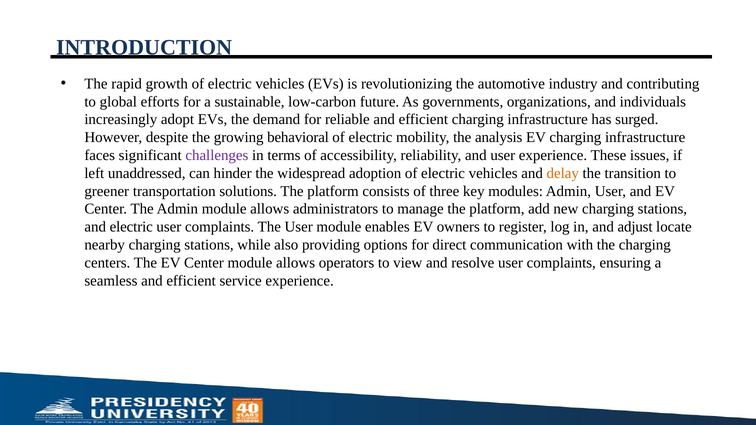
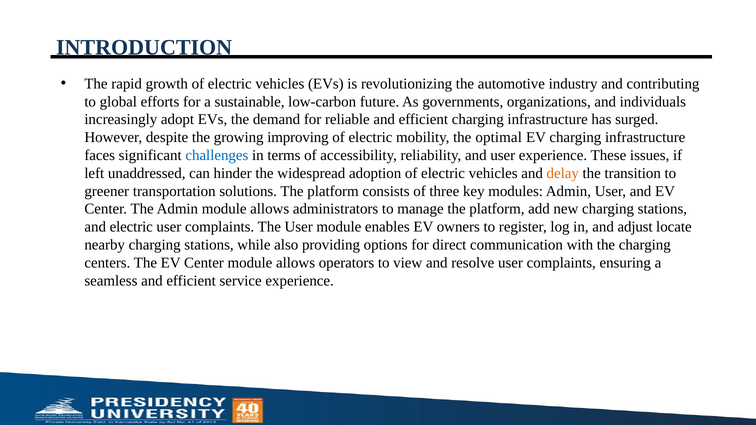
behavioral: behavioral -> improving
analysis: analysis -> optimal
challenges colour: purple -> blue
